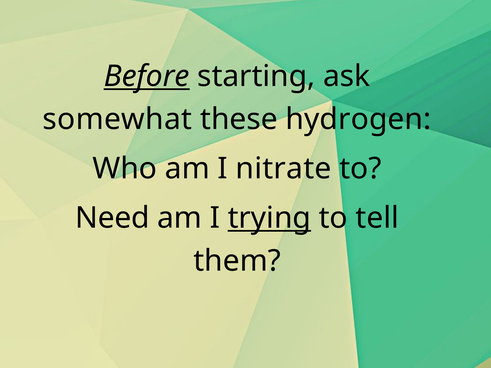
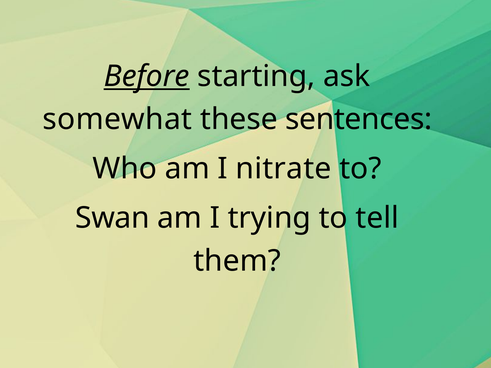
hydrogen: hydrogen -> sentences
Need: Need -> Swan
trying underline: present -> none
